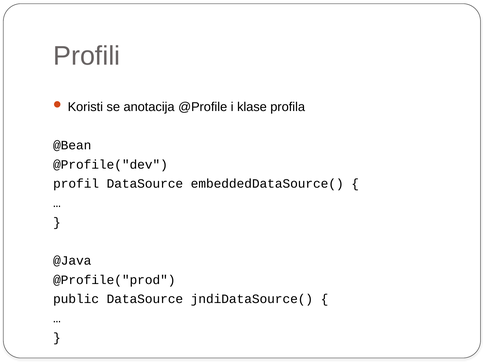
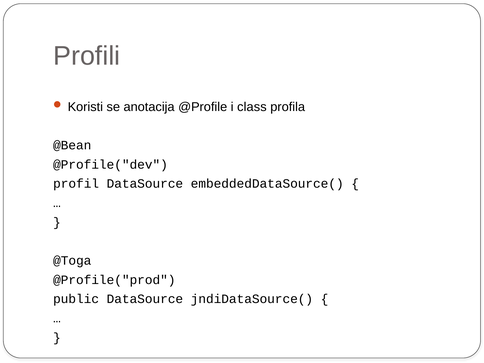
klase: klase -> class
@Java: @Java -> @Toga
